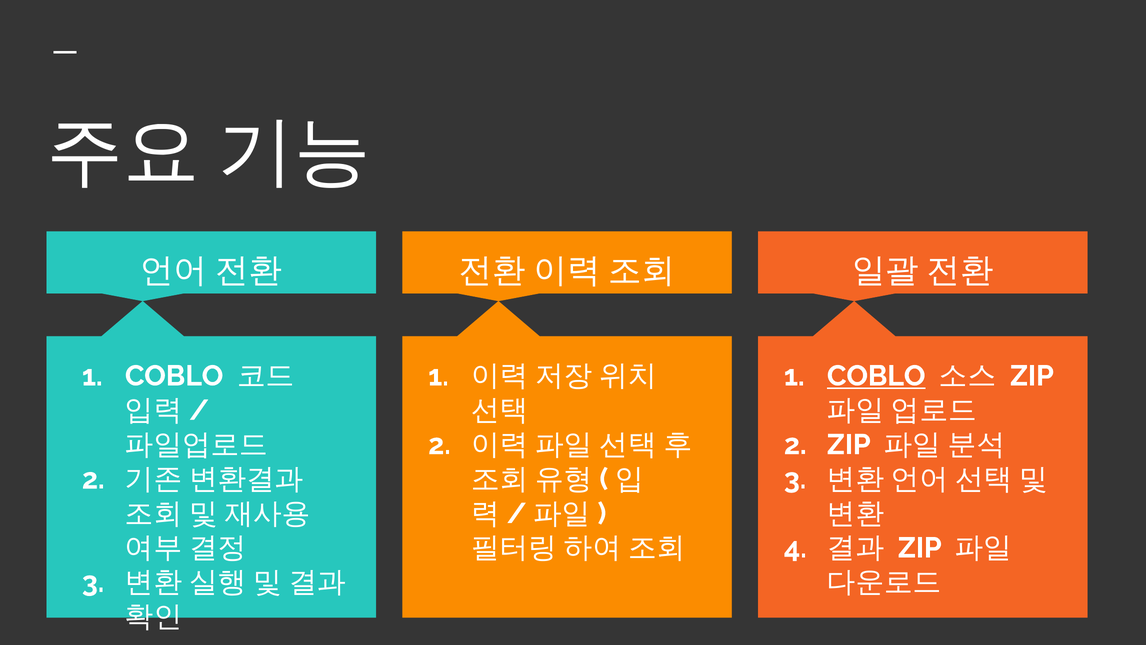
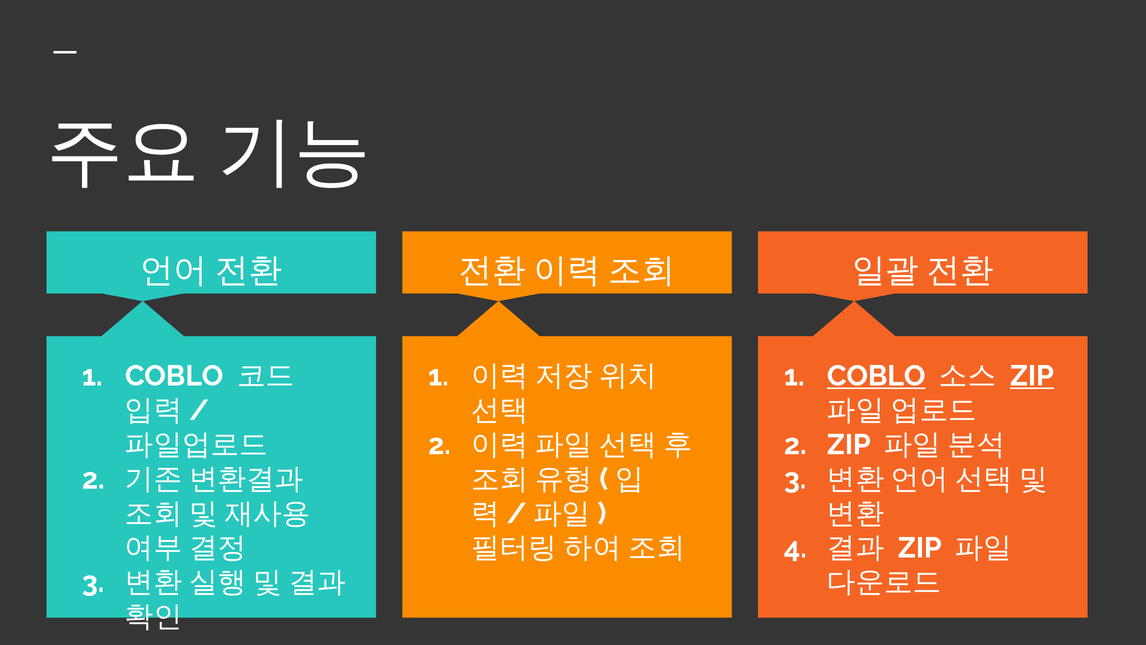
ZIP at (1032, 376) underline: none -> present
